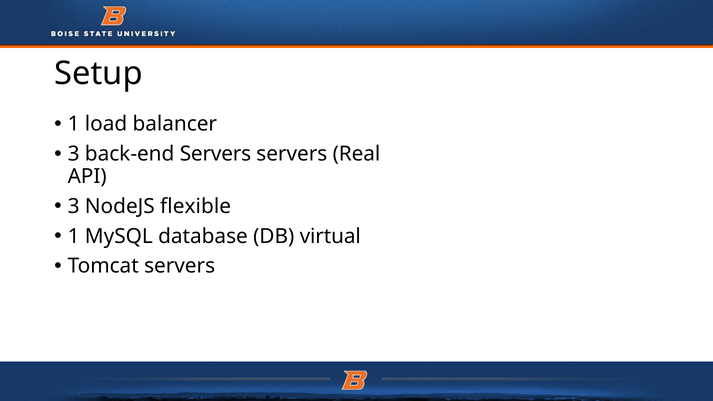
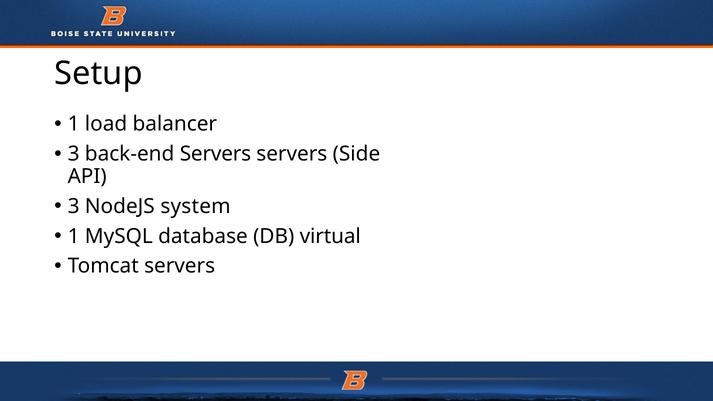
Real: Real -> Side
flexible: flexible -> system
